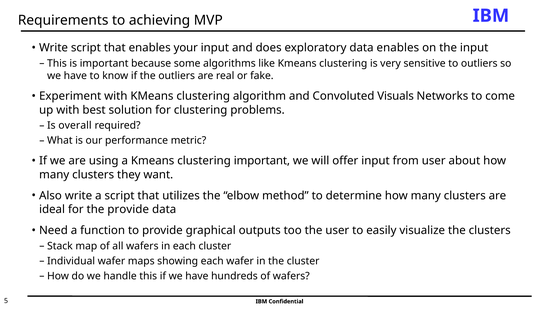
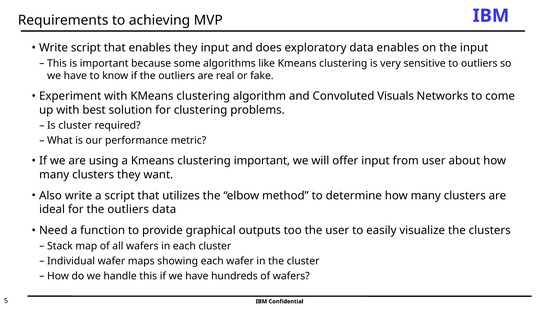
enables your: your -> they
Is overall: overall -> cluster
for the provide: provide -> outliers
